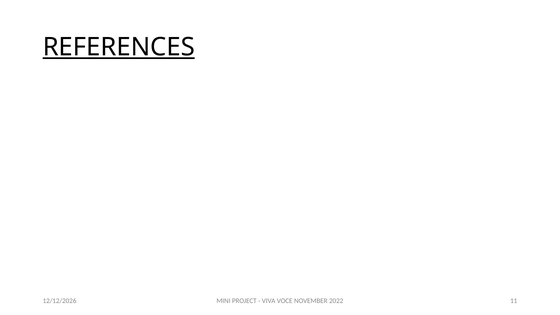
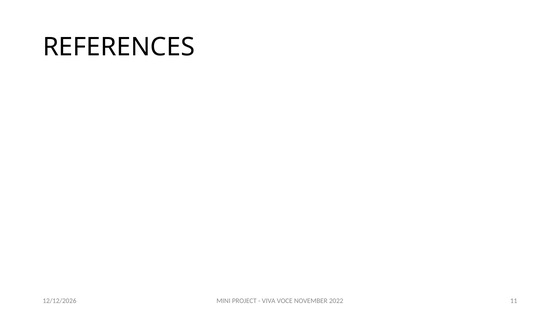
REFERENCES underline: present -> none
